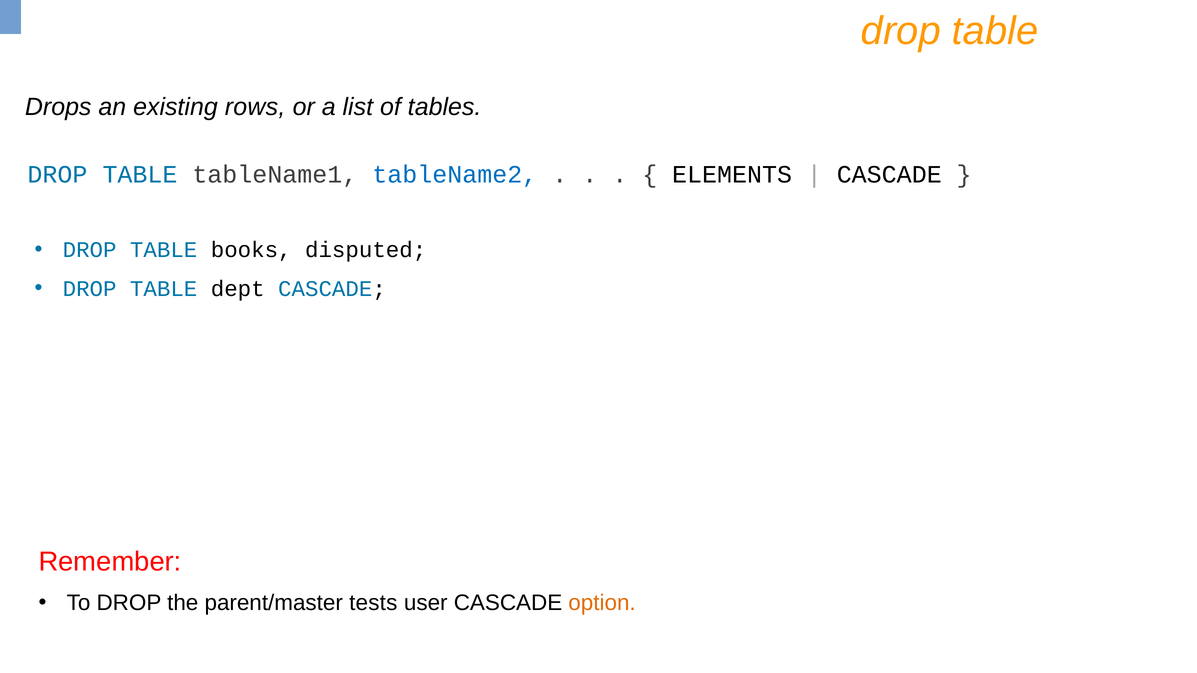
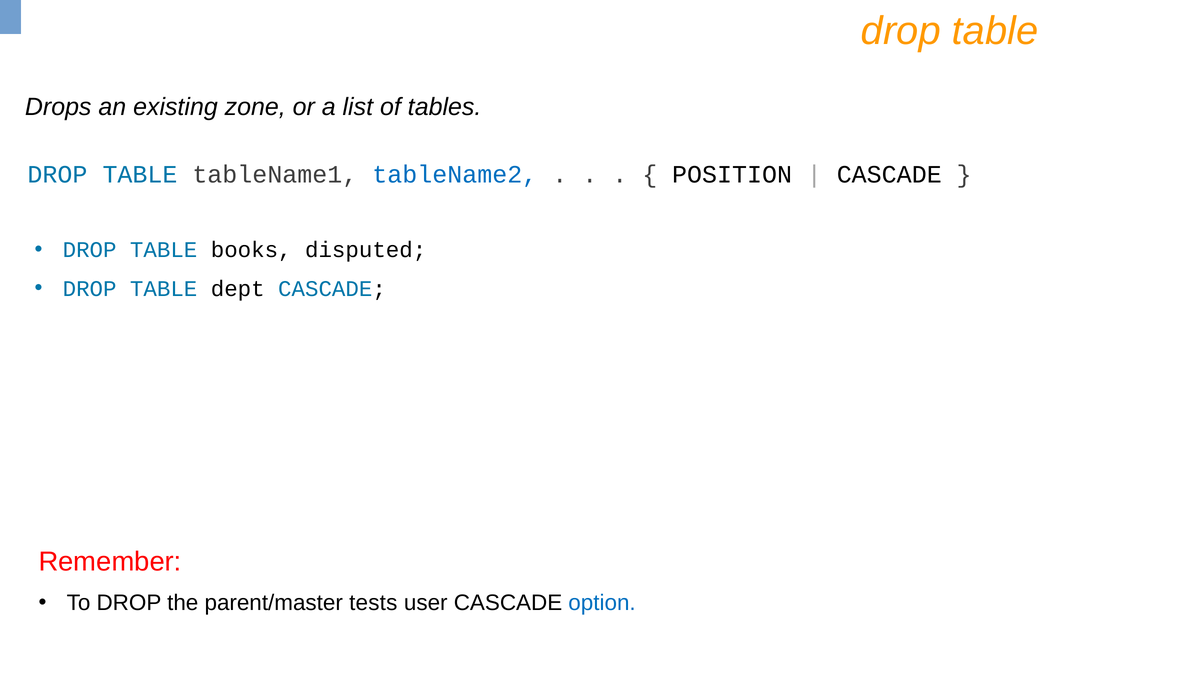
rows: rows -> zone
ELEMENTS: ELEMENTS -> POSITION
option colour: orange -> blue
